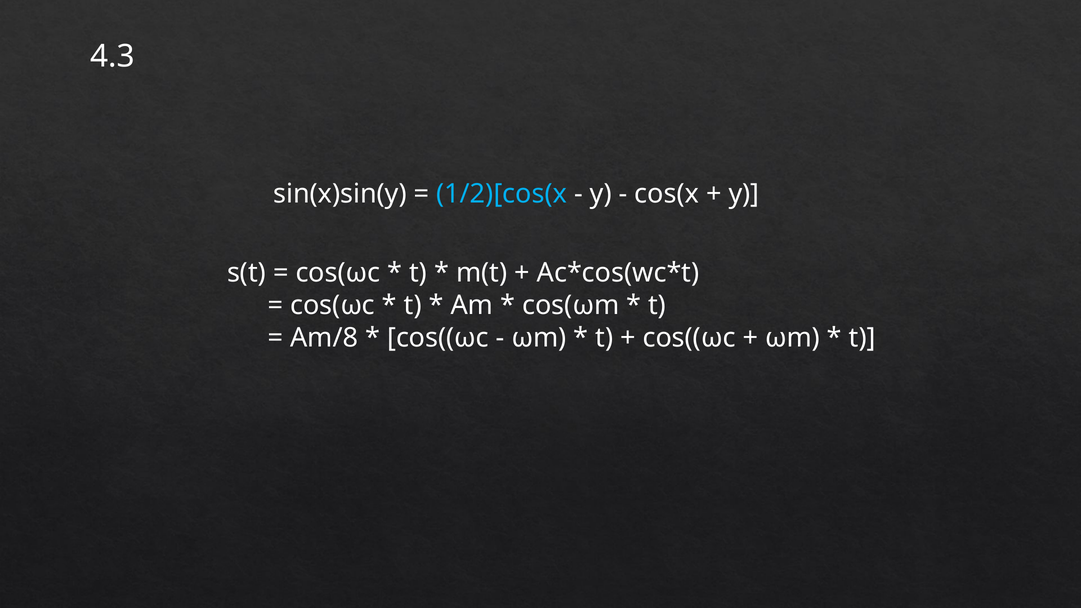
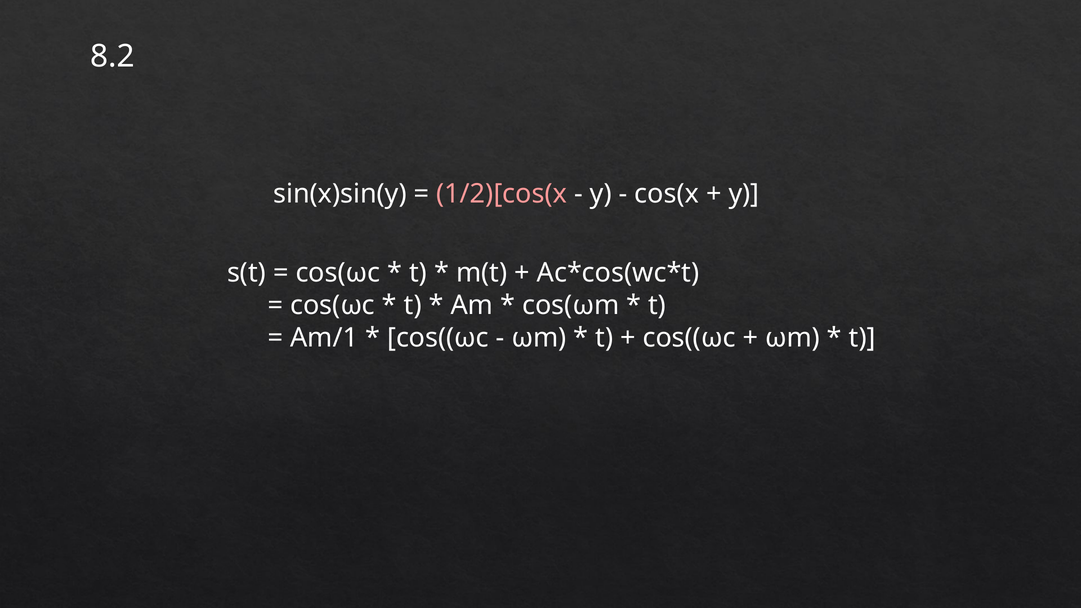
4.3: 4.3 -> 8.2
1/2)[cos(x colour: light blue -> pink
Am/8: Am/8 -> Am/1
